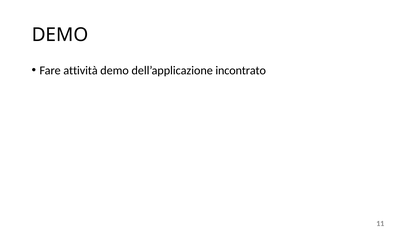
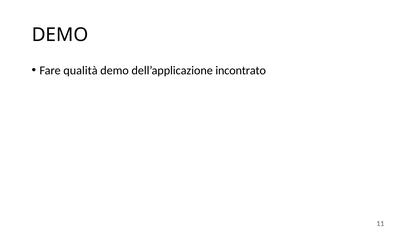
attività: attività -> qualità
